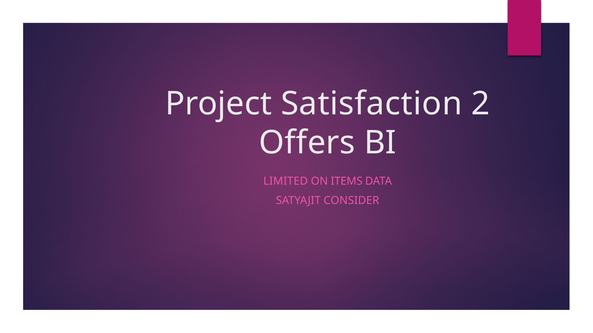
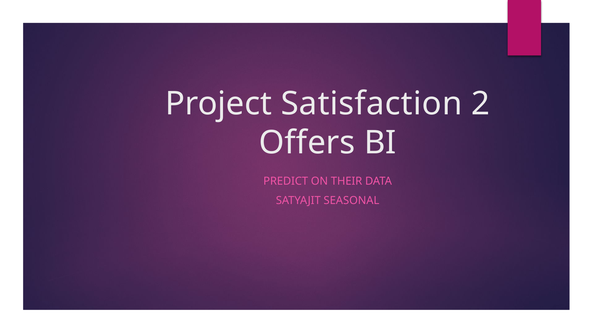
LIMITED: LIMITED -> PREDICT
ITEMS: ITEMS -> THEIR
CONSIDER: CONSIDER -> SEASONAL
